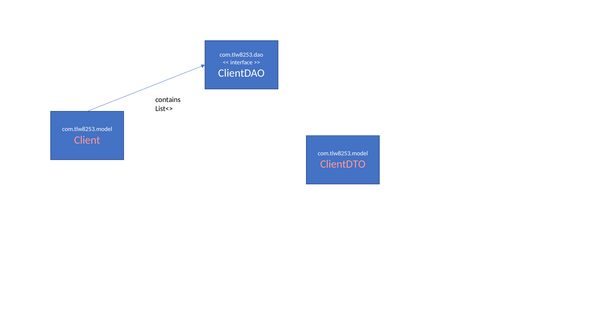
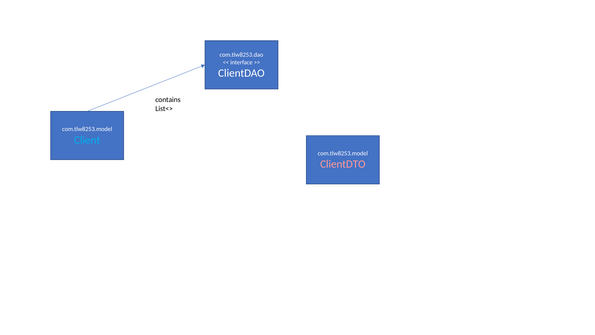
Client colour: pink -> light blue
